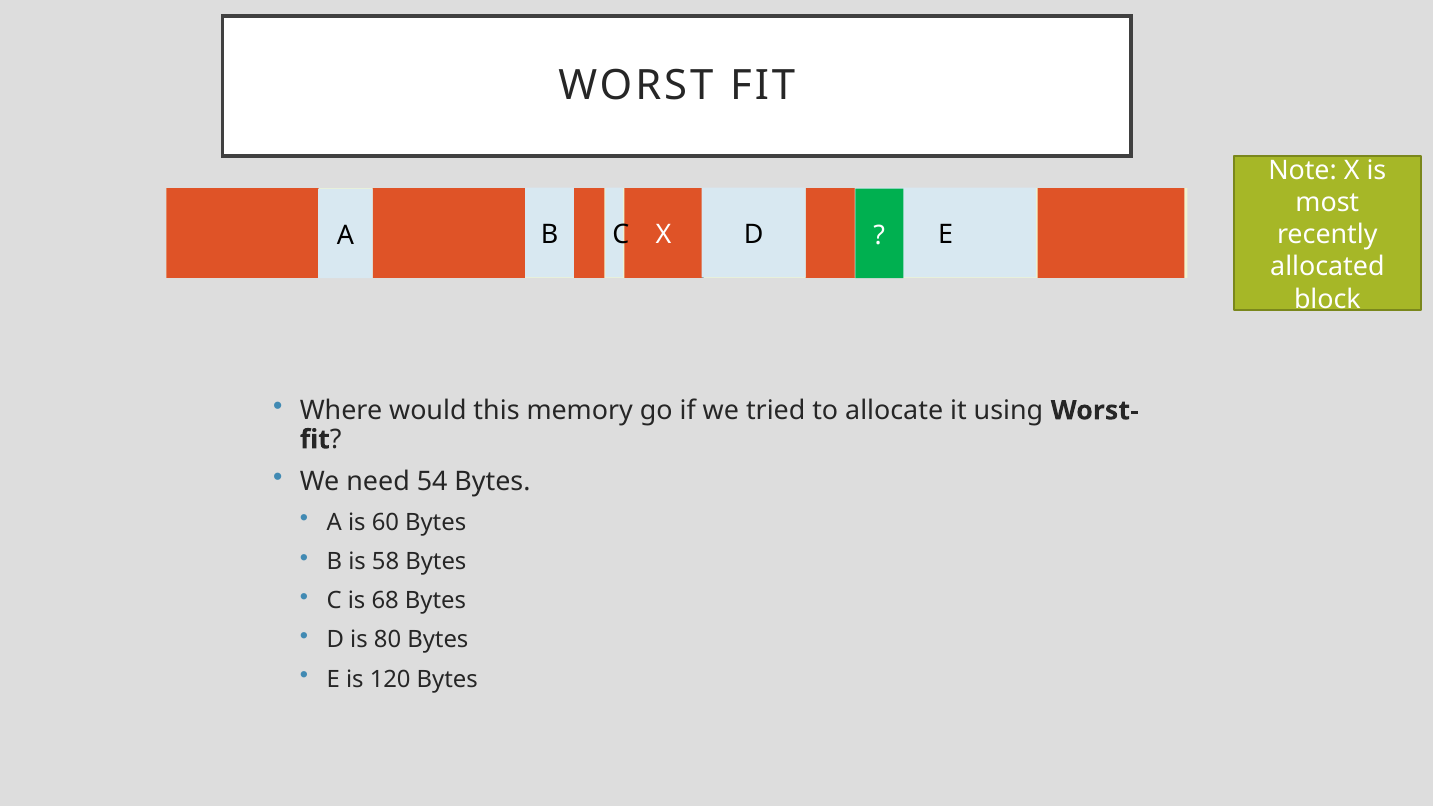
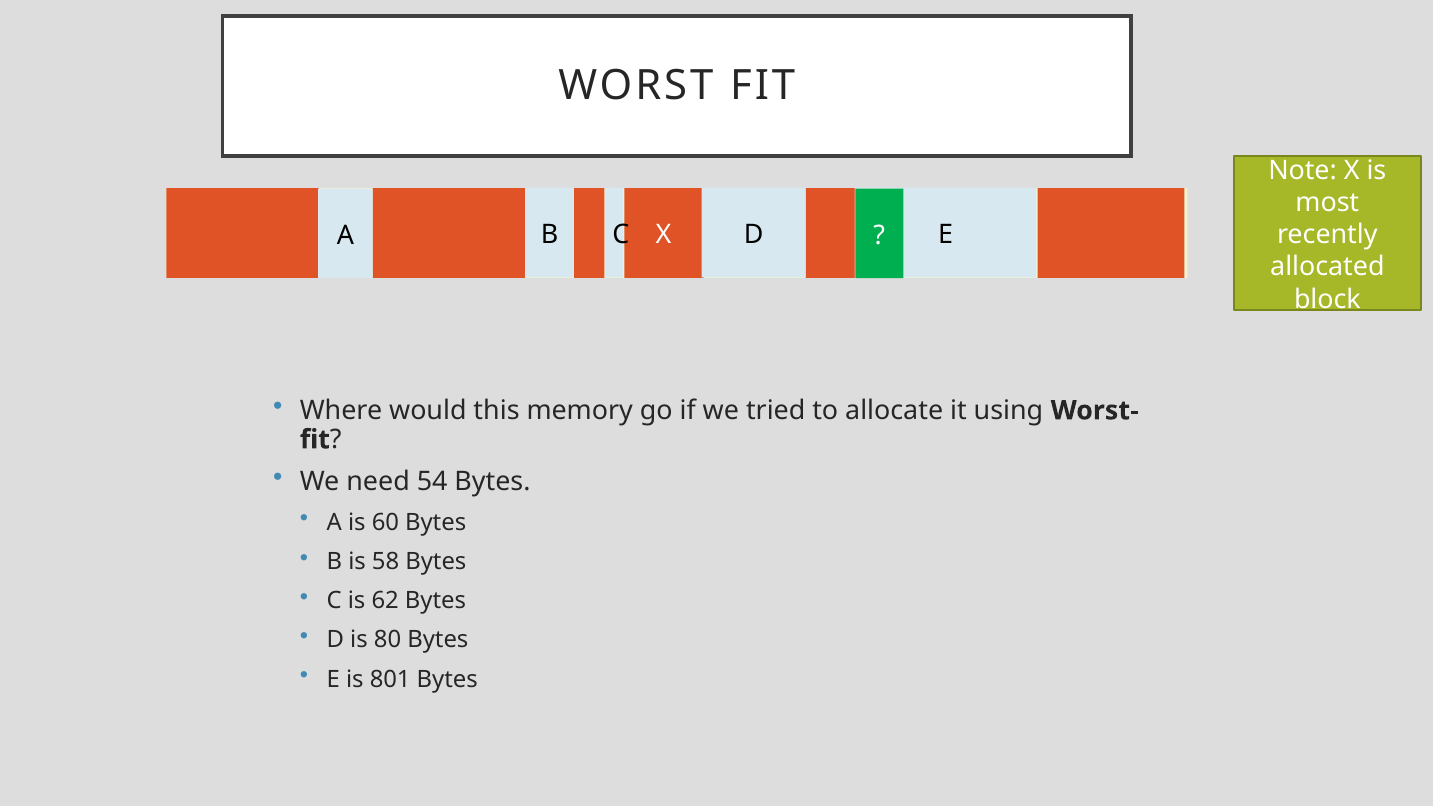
68: 68 -> 62
120: 120 -> 801
